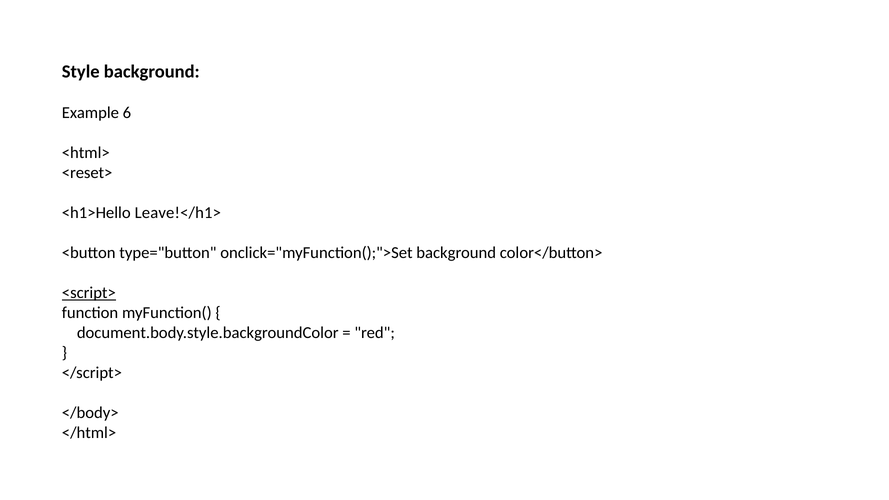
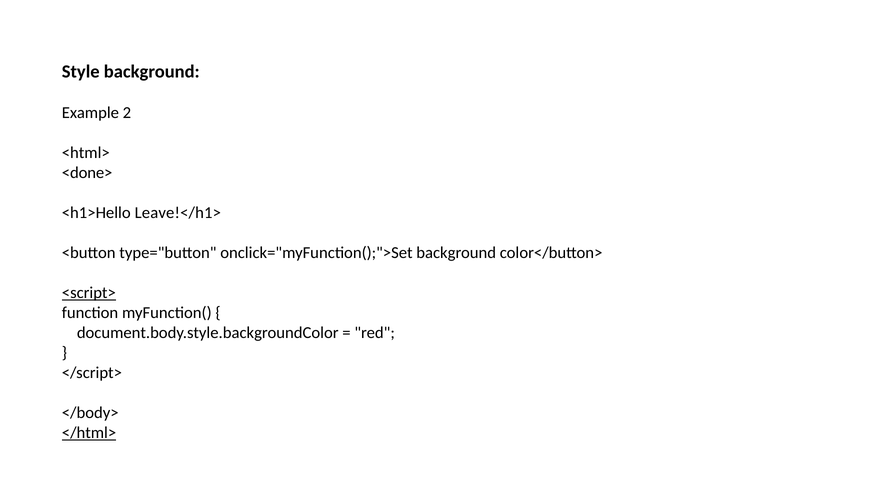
6: 6 -> 2
<reset>: <reset> -> <done>
</html> underline: none -> present
